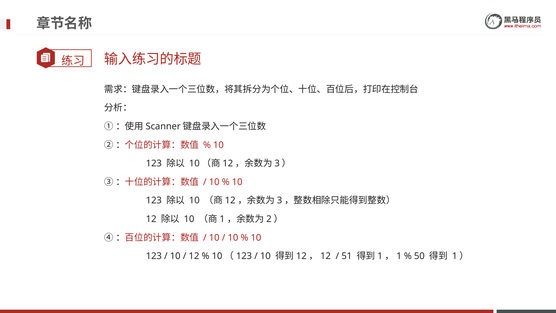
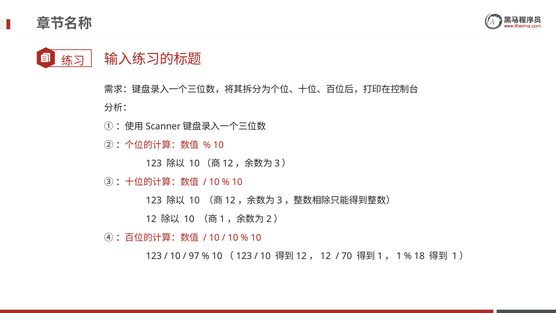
12 at (194, 256): 12 -> 97
51: 51 -> 70
50: 50 -> 18
